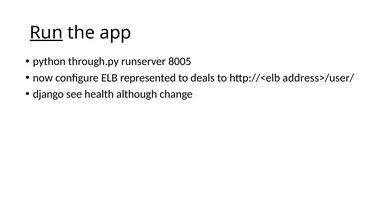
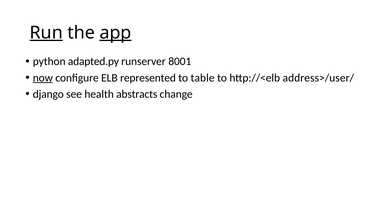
app underline: none -> present
through.py: through.py -> adapted.py
8005: 8005 -> 8001
now underline: none -> present
deals: deals -> table
although: although -> abstracts
